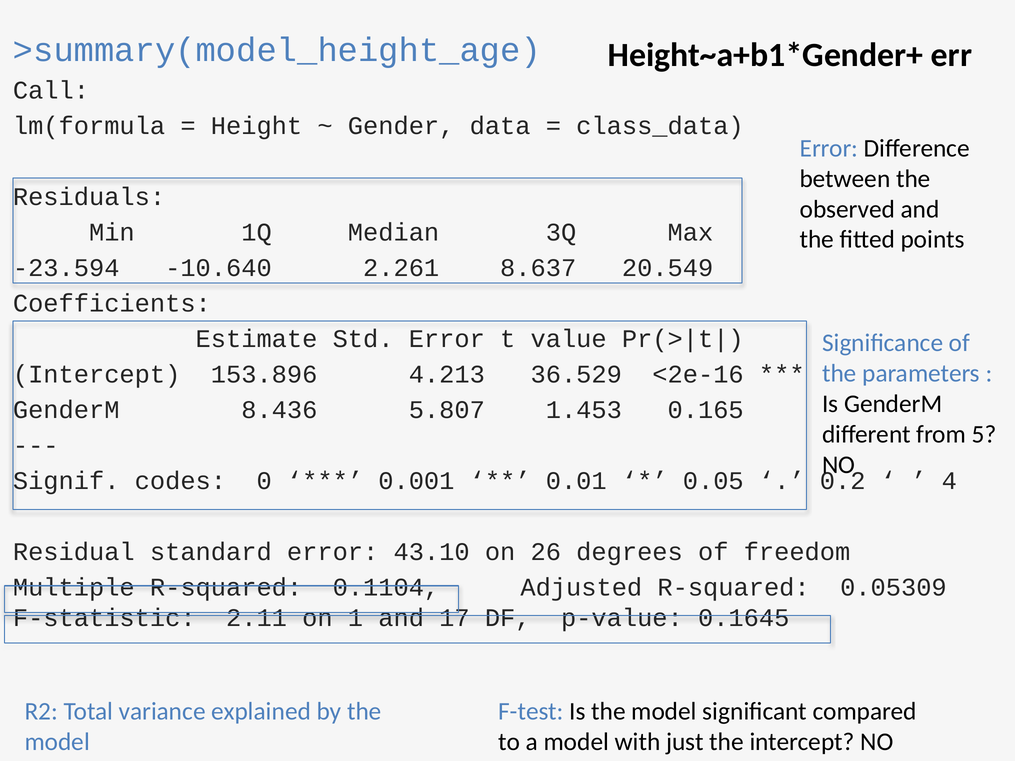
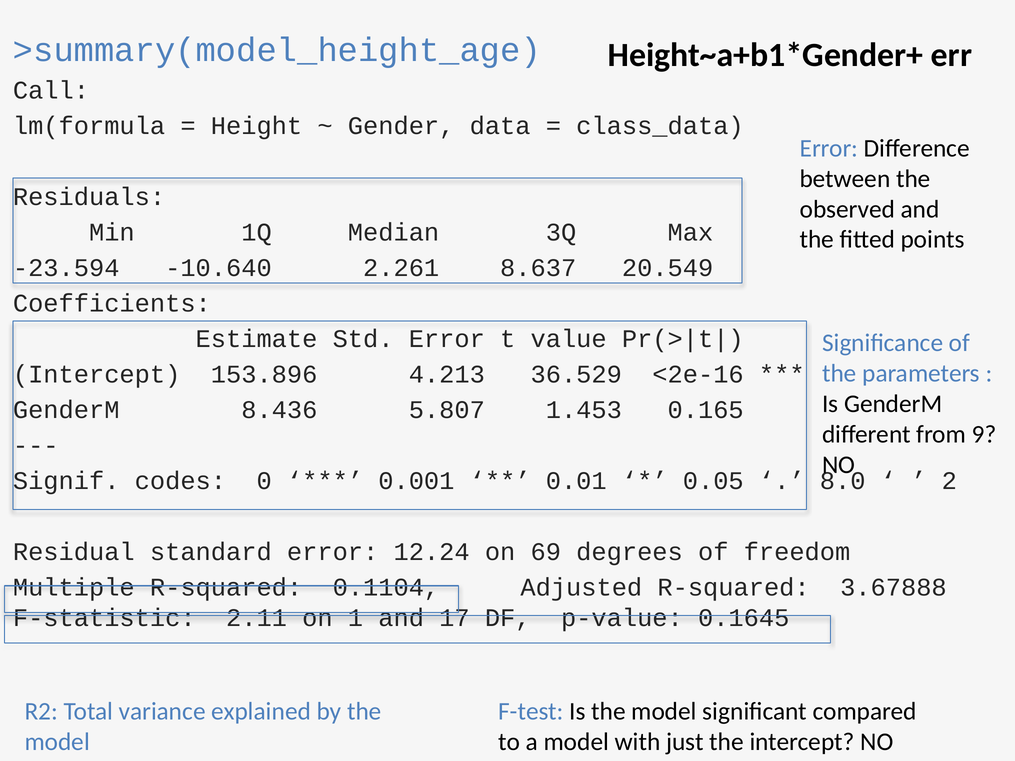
5: 5 -> 9
0.2: 0.2 -> 8.0
4: 4 -> 2
43.10: 43.10 -> 12.24
26: 26 -> 69
0.05309: 0.05309 -> 3.67888
